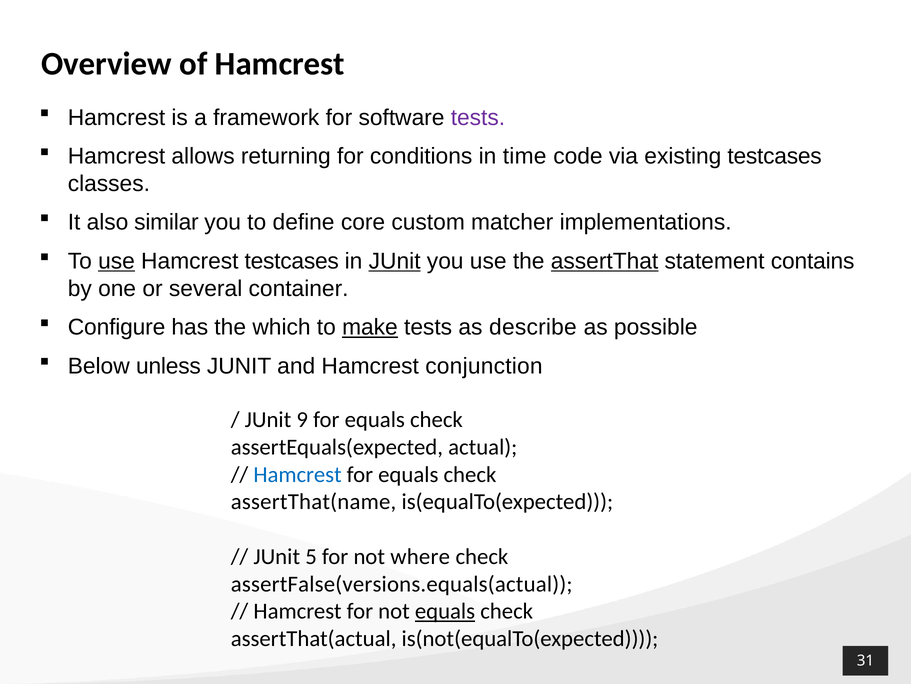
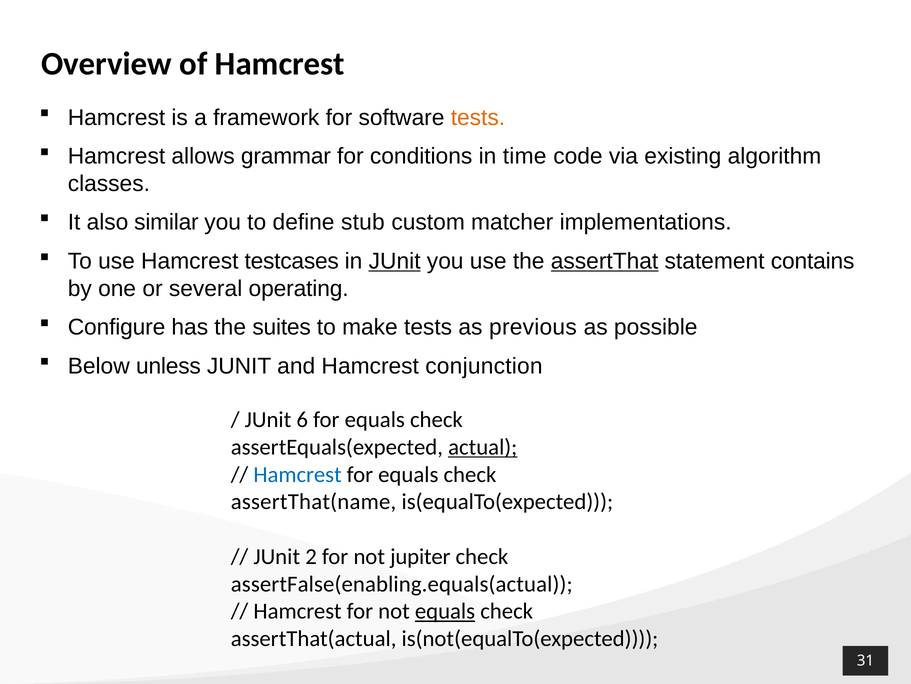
tests at (478, 117) colour: purple -> orange
returning: returning -> grammar
existing testcases: testcases -> algorithm
core: core -> stub
use at (117, 261) underline: present -> none
container: container -> operating
which: which -> suites
make underline: present -> none
describe: describe -> previous
9: 9 -> 6
actual underline: none -> present
5: 5 -> 2
where: where -> jupiter
assertFalse(versions.equals(actual: assertFalse(versions.equals(actual -> assertFalse(enabling.equals(actual
